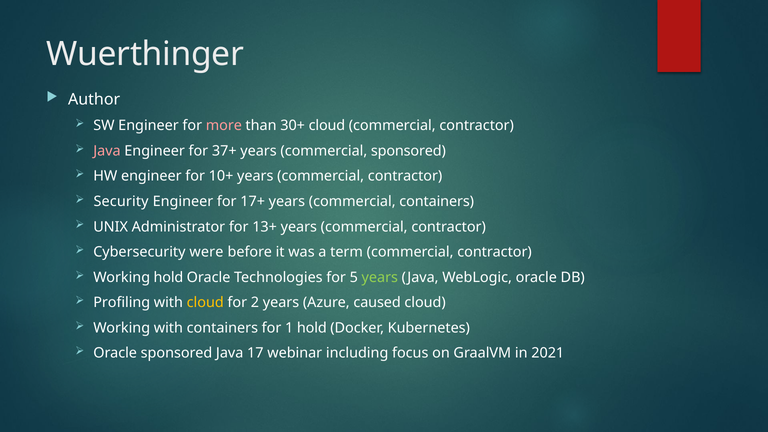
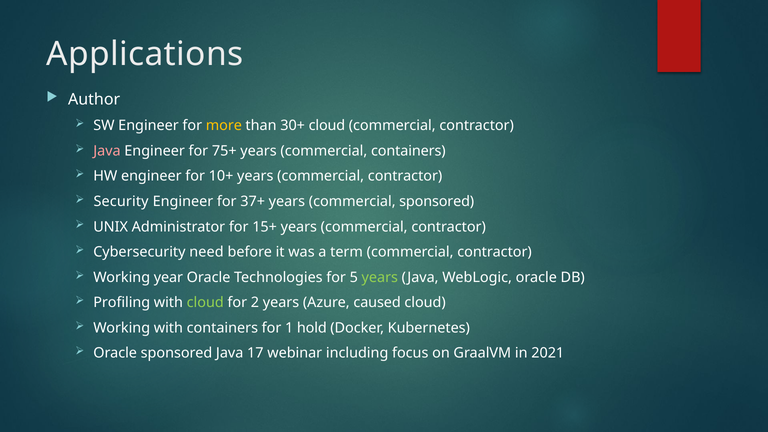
Wuerthinger: Wuerthinger -> Applications
more colour: pink -> yellow
37+: 37+ -> 75+
commercial sponsored: sponsored -> containers
17+: 17+ -> 37+
commercial containers: containers -> sponsored
13+: 13+ -> 15+
were: were -> need
Working hold: hold -> year
cloud at (205, 303) colour: yellow -> light green
